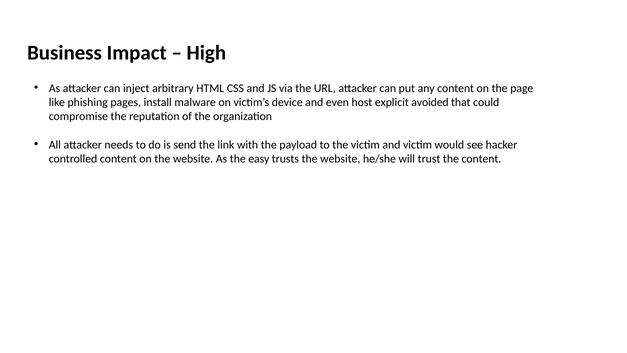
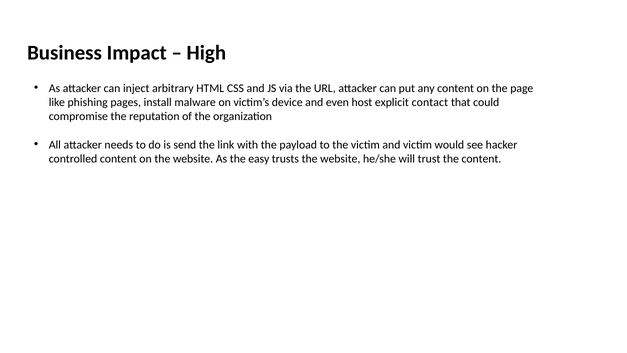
avoided: avoided -> contact
